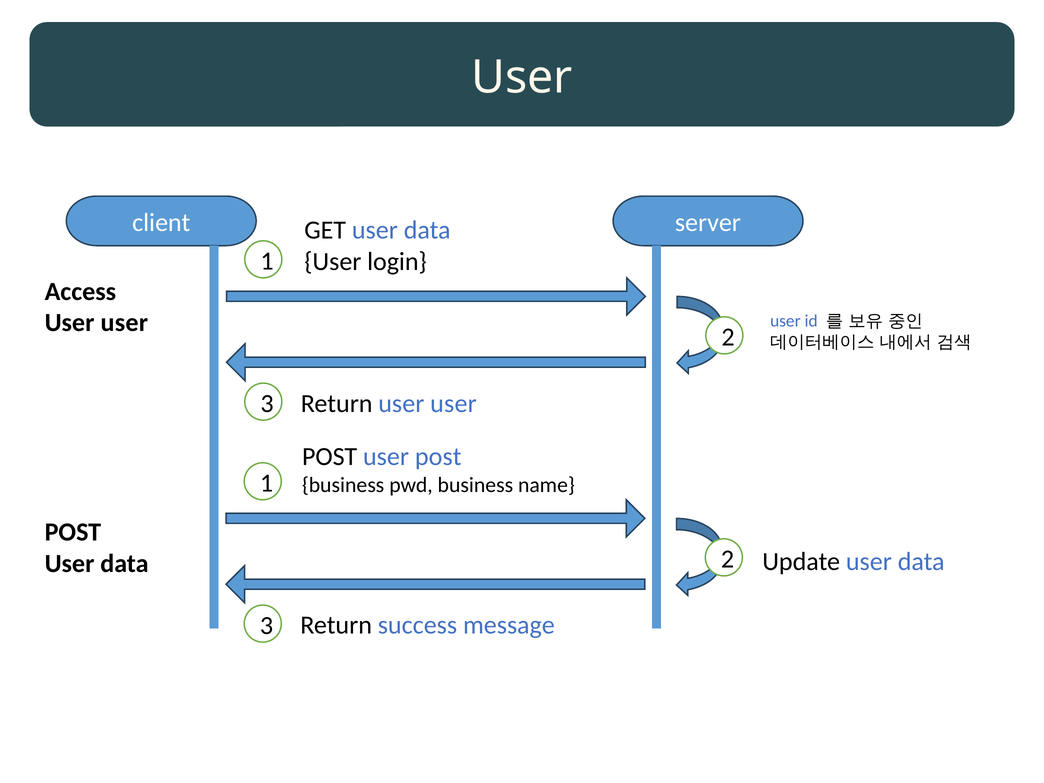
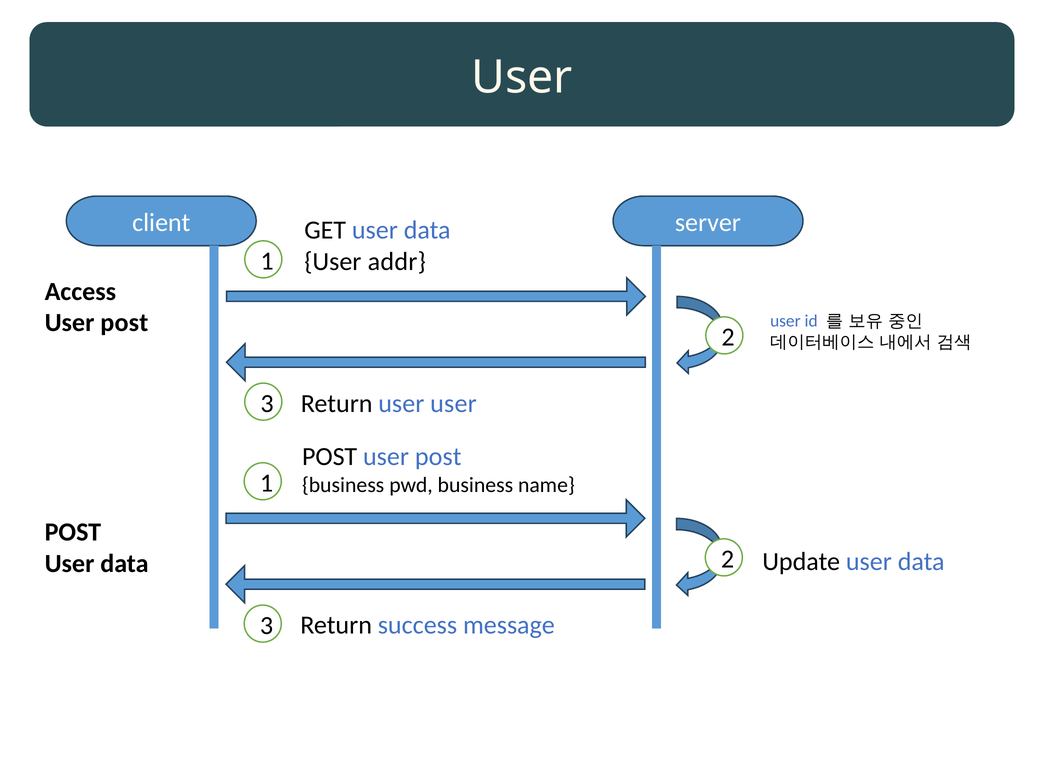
login: login -> addr
user at (124, 323): user -> post
